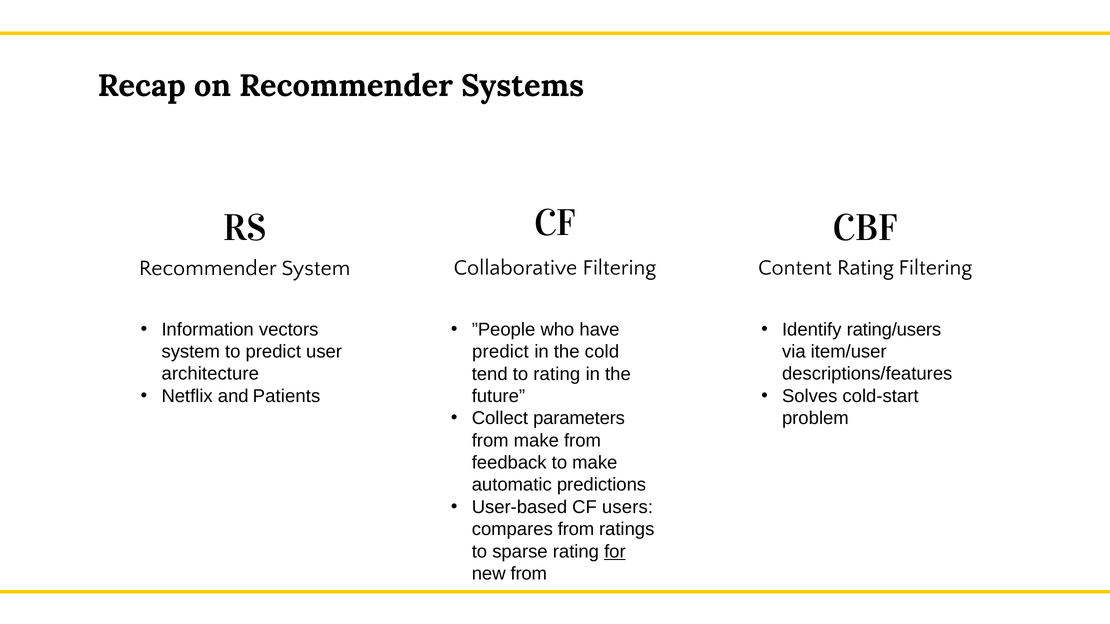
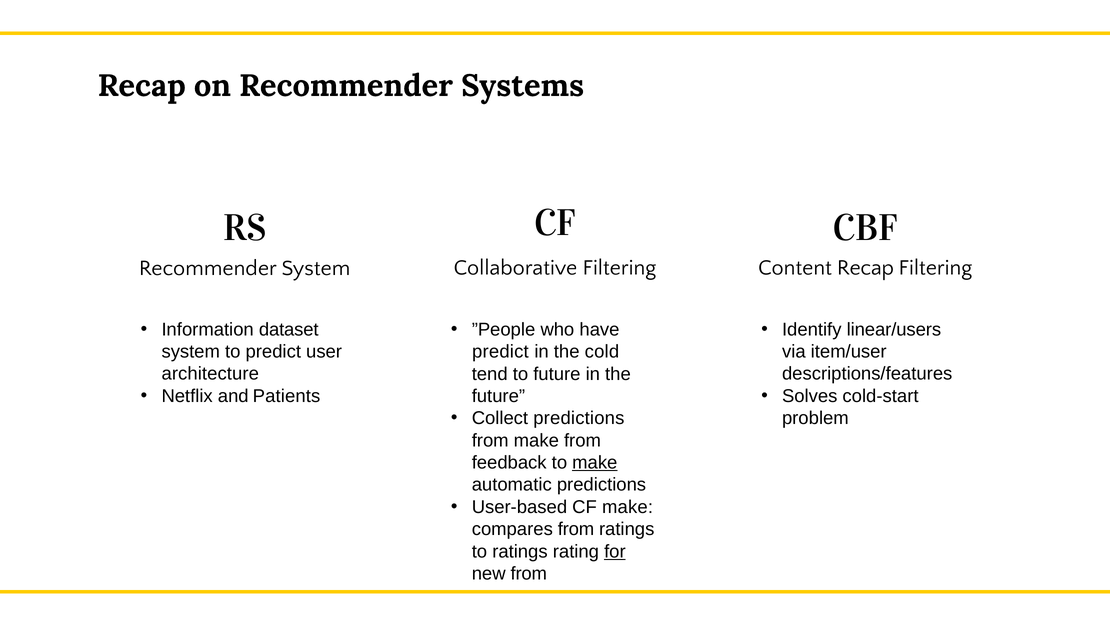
Content Rating: Rating -> Recap
vectors: vectors -> dataset
rating/users: rating/users -> linear/users
to rating: rating -> future
Collect parameters: parameters -> predictions
make at (595, 463) underline: none -> present
CF users: users -> make
to sparse: sparse -> ratings
